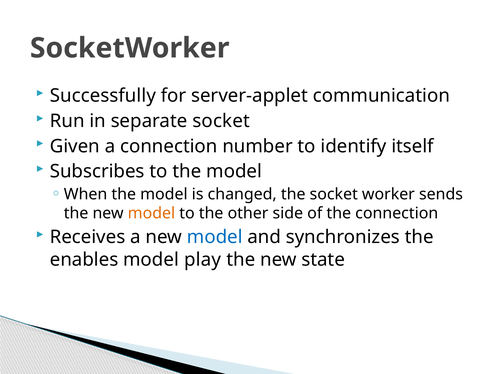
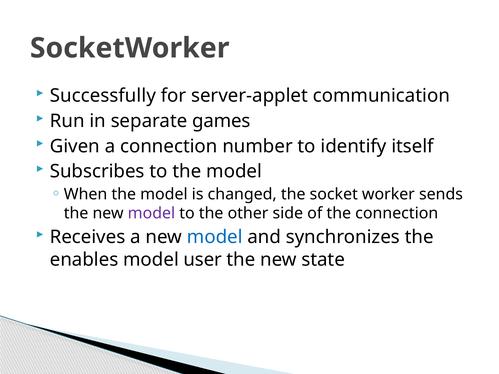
separate socket: socket -> games
model at (151, 214) colour: orange -> purple
play: play -> user
